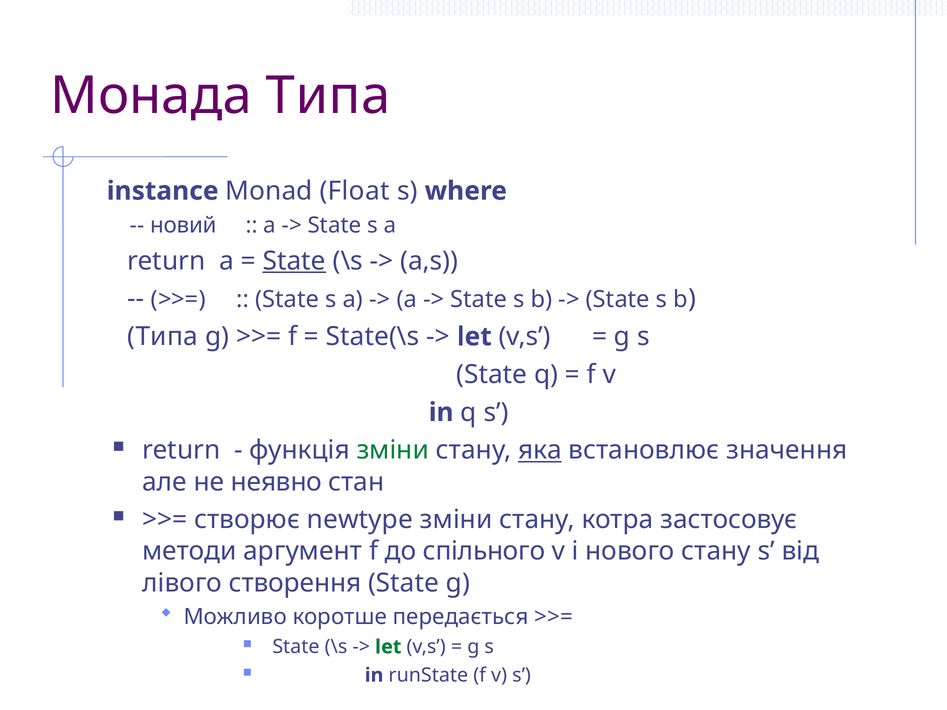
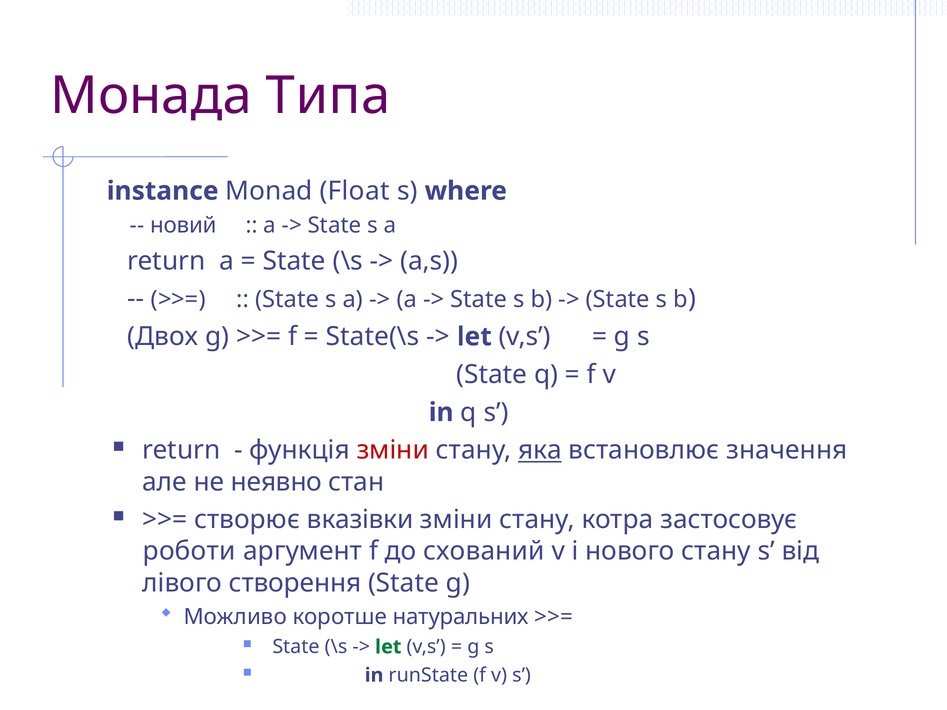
State at (294, 261) underline: present -> none
Типа at (163, 337): Типа -> Двох
зміни at (393, 450) colour: green -> red
newtype: newtype -> вказівки
методи: методи -> роботи
спільного: спільного -> схований
передається: передається -> натуральних
